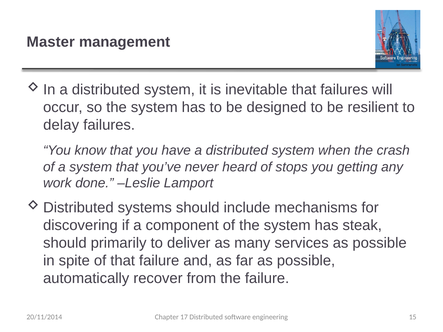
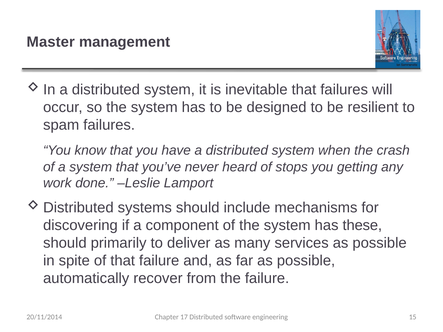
delay: delay -> spam
steak: steak -> these
